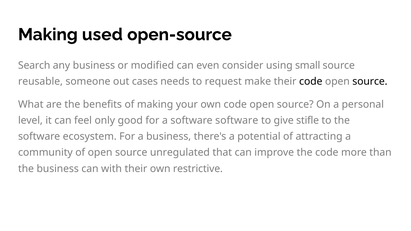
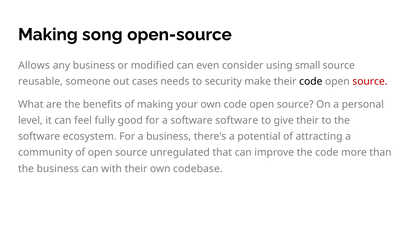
used: used -> song
Search: Search -> Allows
request: request -> security
source at (370, 82) colour: black -> red
only: only -> fully
give stifle: stifle -> their
restrictive: restrictive -> codebase
